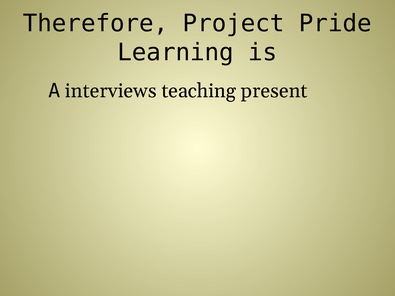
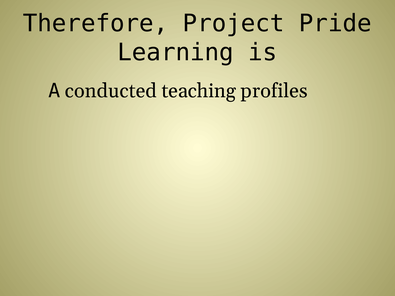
interviews: interviews -> conducted
present: present -> profiles
